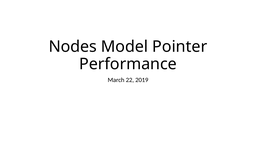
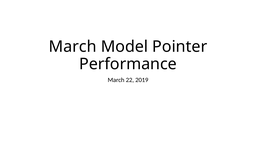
Nodes at (73, 47): Nodes -> March
